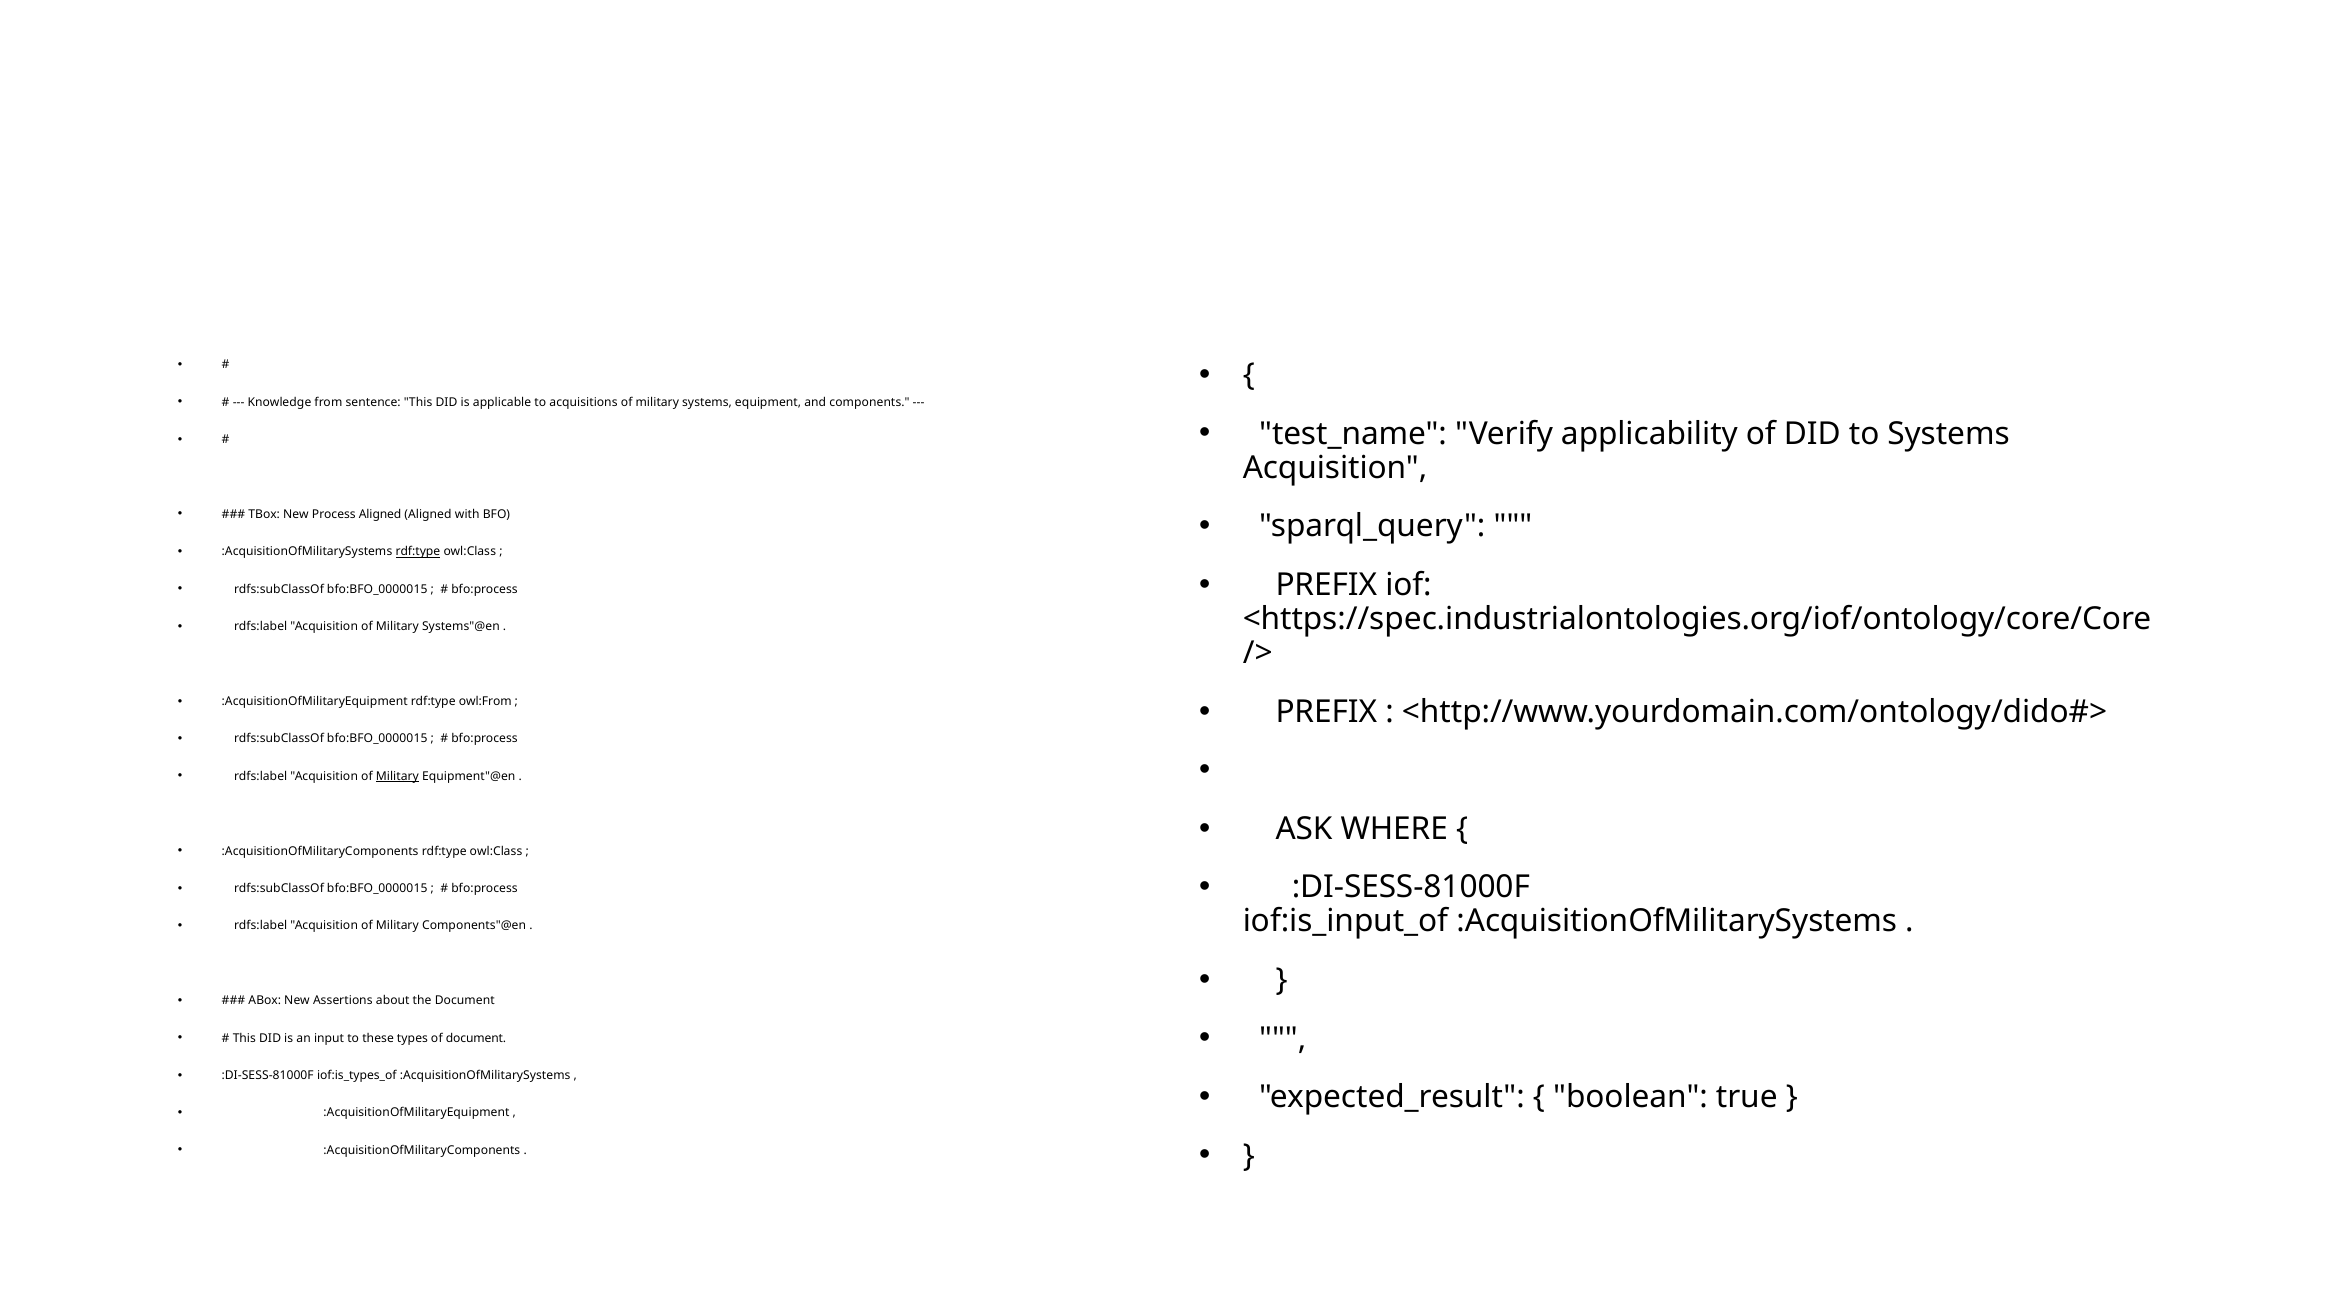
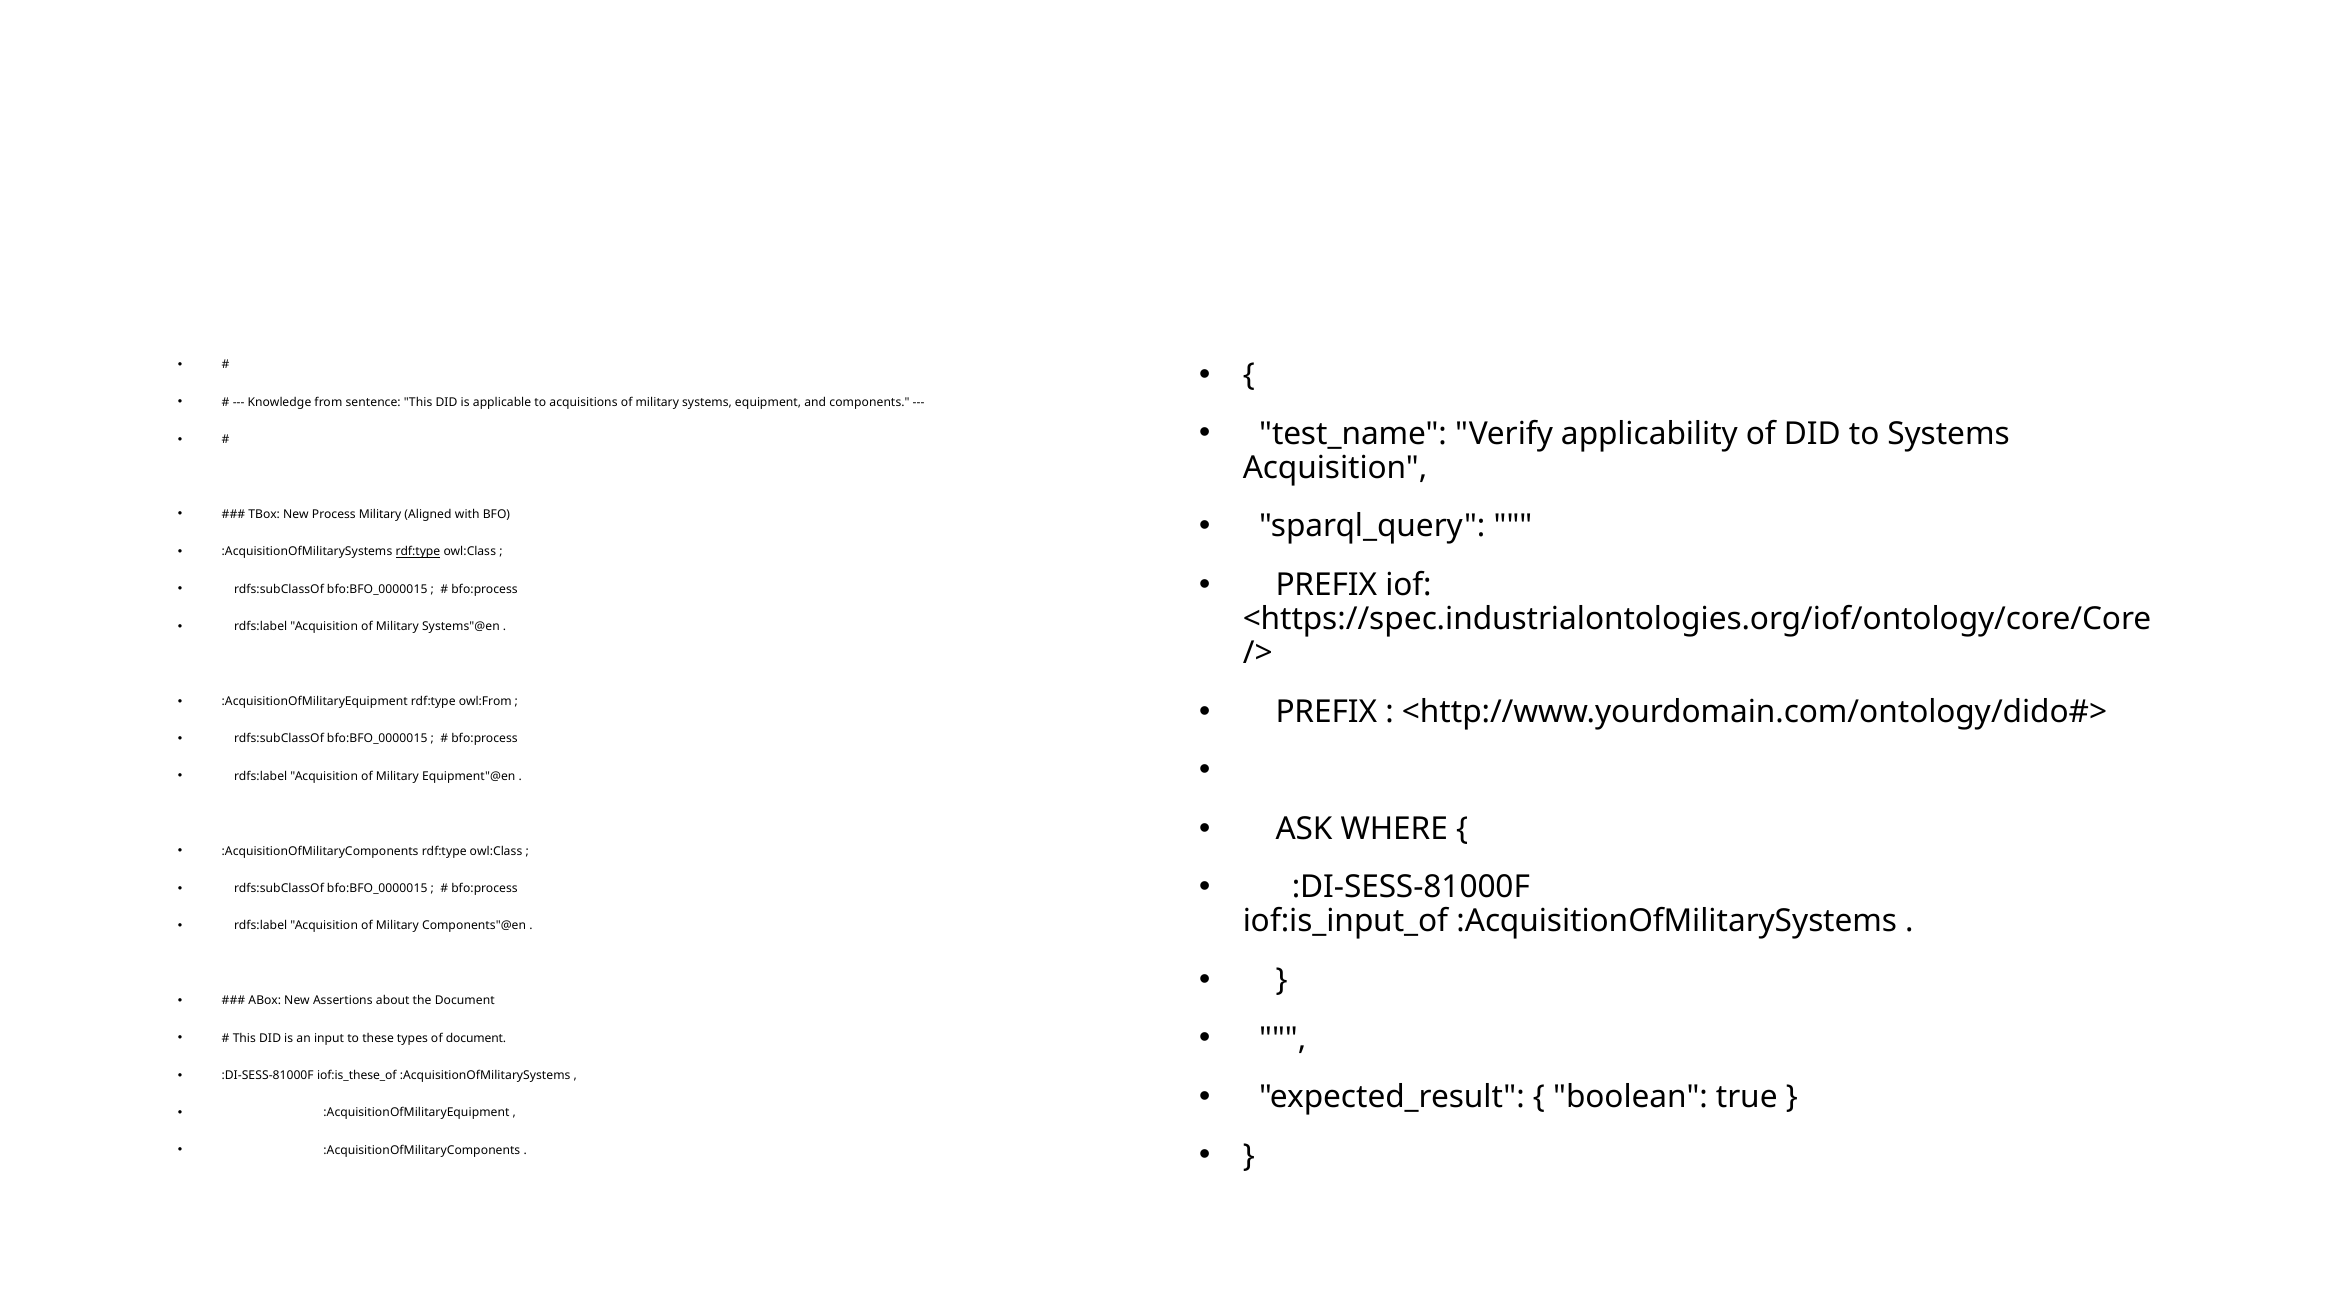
Process Aligned: Aligned -> Military
Military at (397, 776) underline: present -> none
iof:is_types_of: iof:is_types_of -> iof:is_these_of
